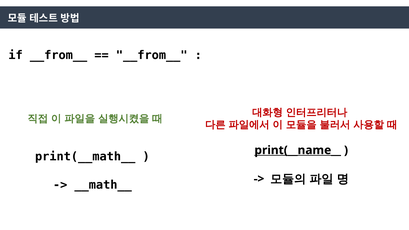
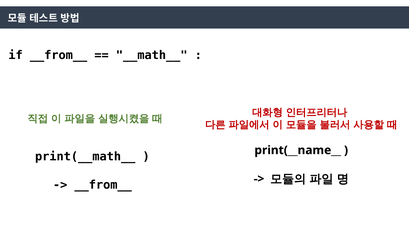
__from__ at (152, 55): __from__ -> __math__
print(__name__ underline: present -> none
__math__ at (103, 185): __math__ -> __from__
